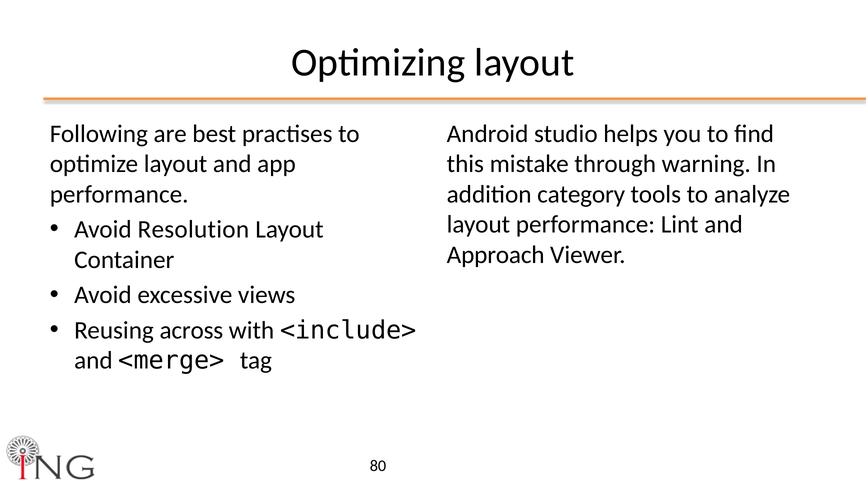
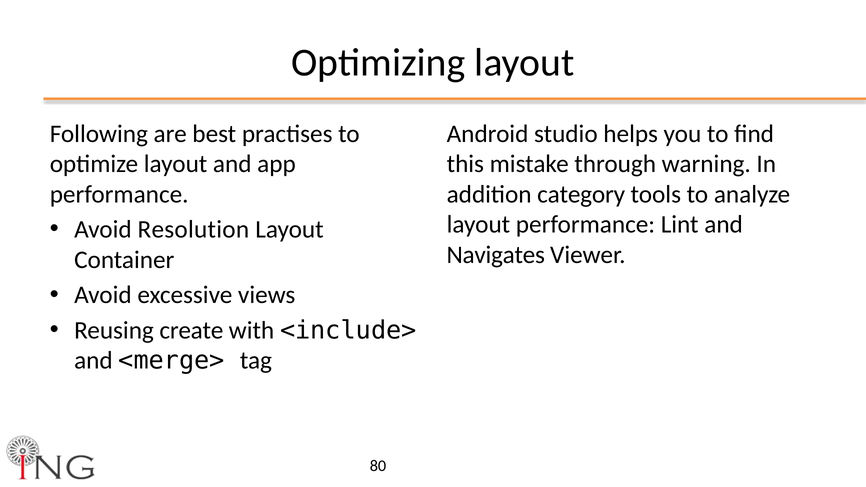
Approach: Approach -> Navigates
across: across -> create
